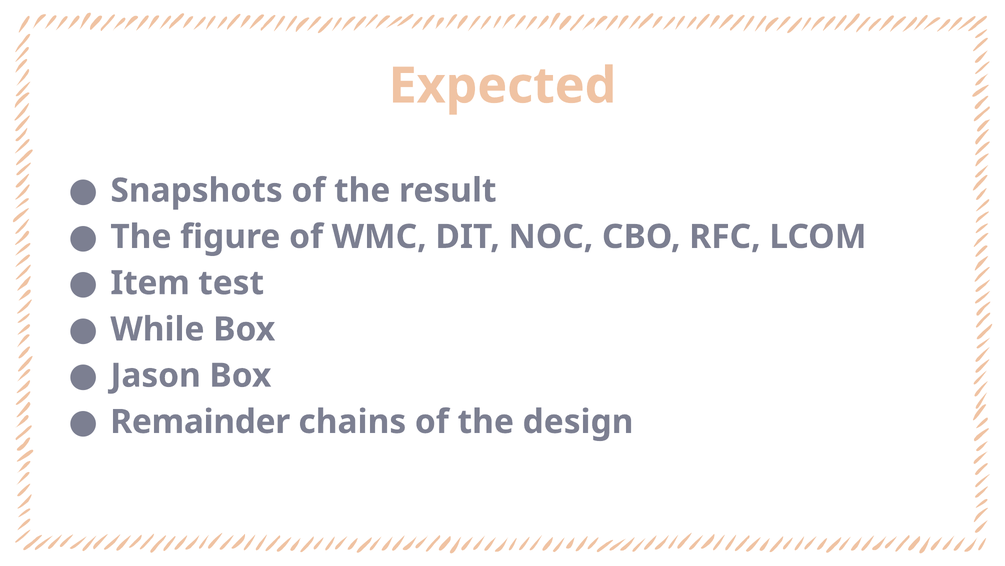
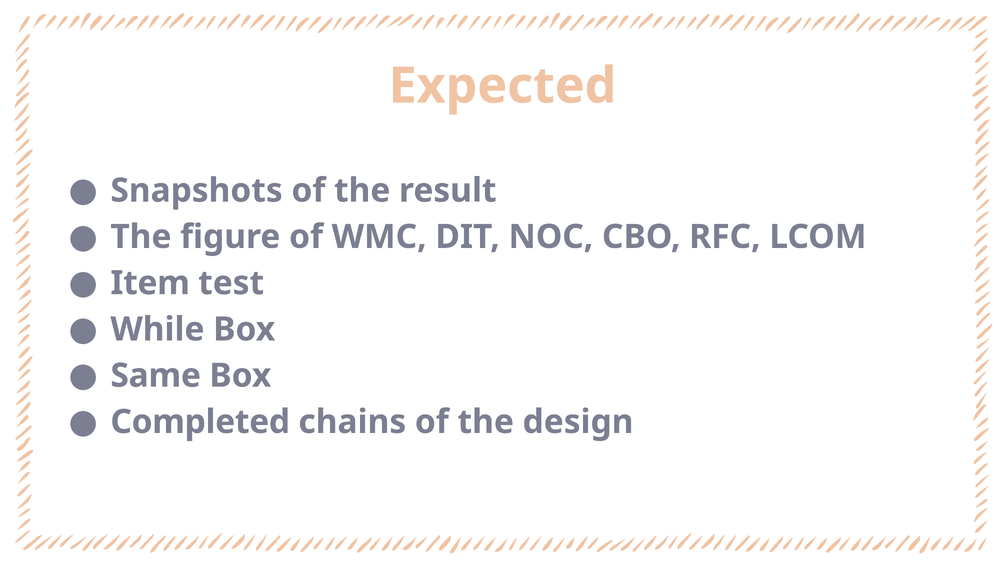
Jason: Jason -> Same
Remainder: Remainder -> Completed
